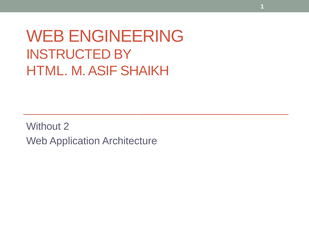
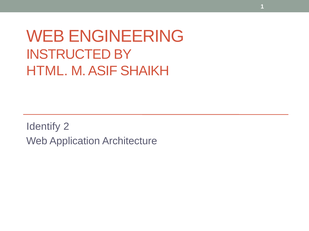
Without: Without -> Identify
